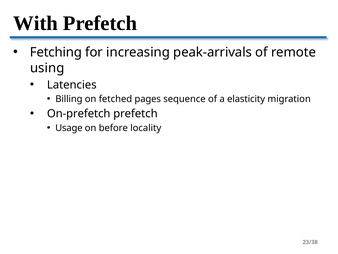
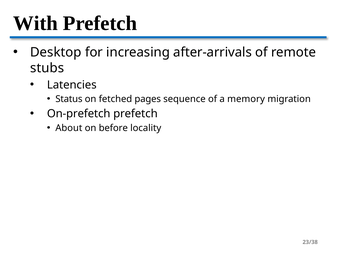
Fetching: Fetching -> Desktop
peak-arrivals: peak-arrivals -> after-arrivals
using: using -> stubs
Billing: Billing -> Status
elasticity: elasticity -> memory
Usage: Usage -> About
